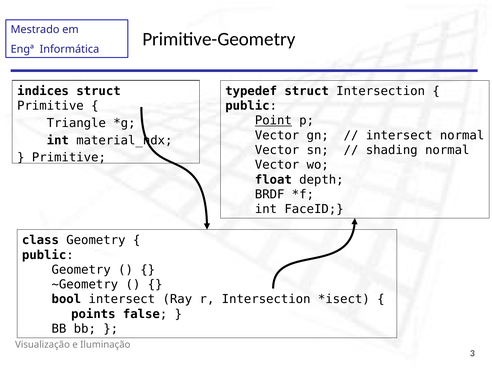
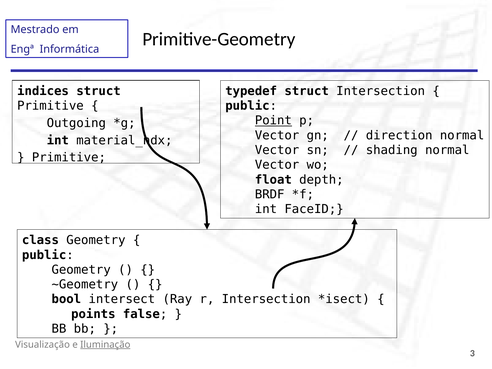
Triangle: Triangle -> Outgoing
intersect at (399, 135): intersect -> direction
Iluminação underline: none -> present
